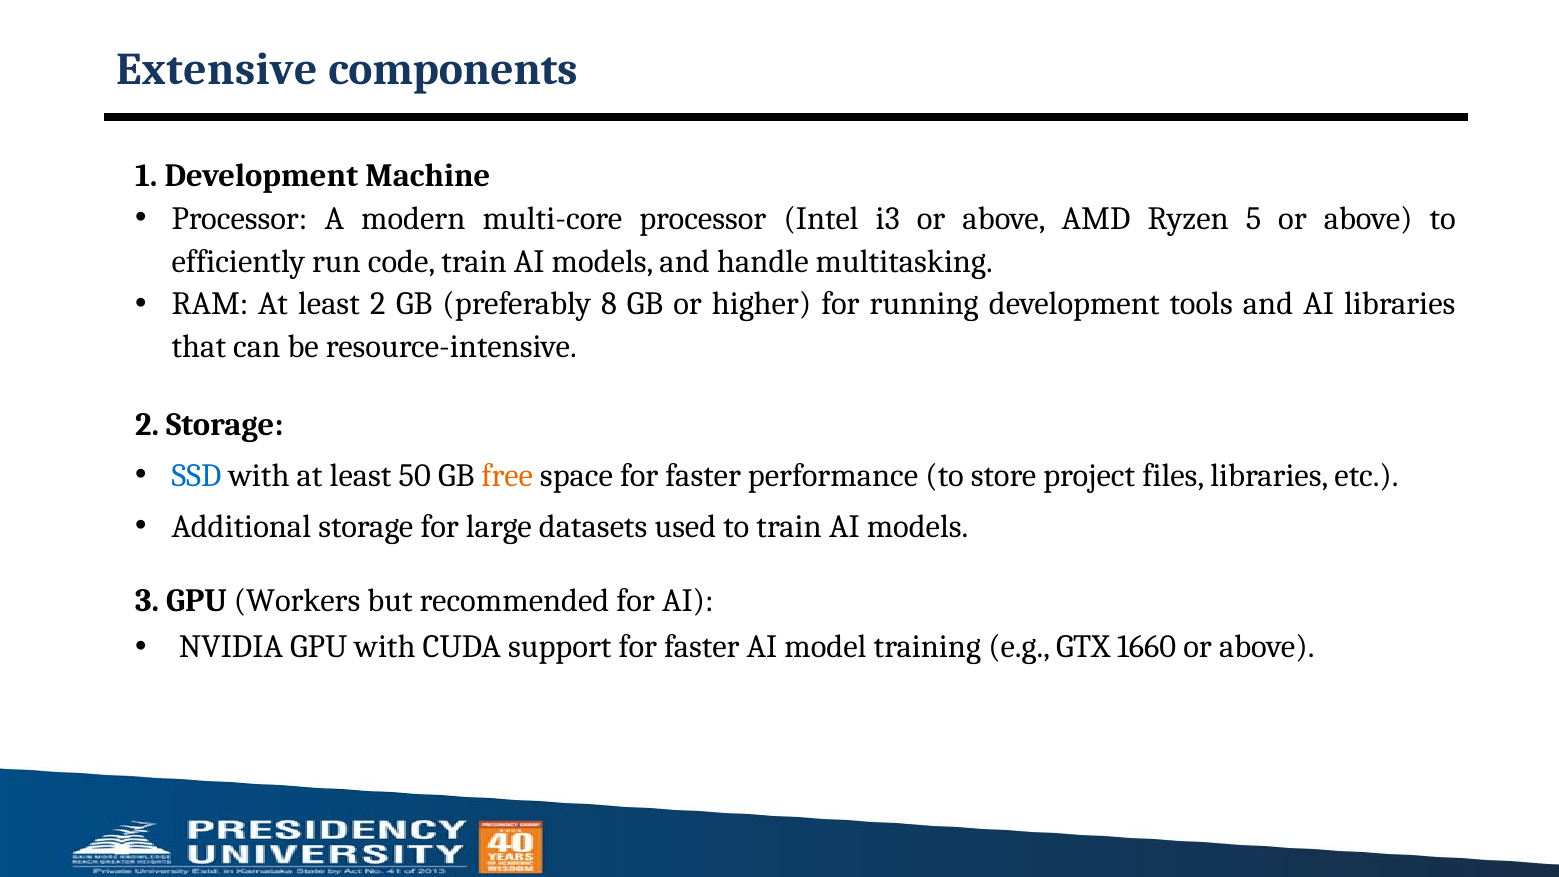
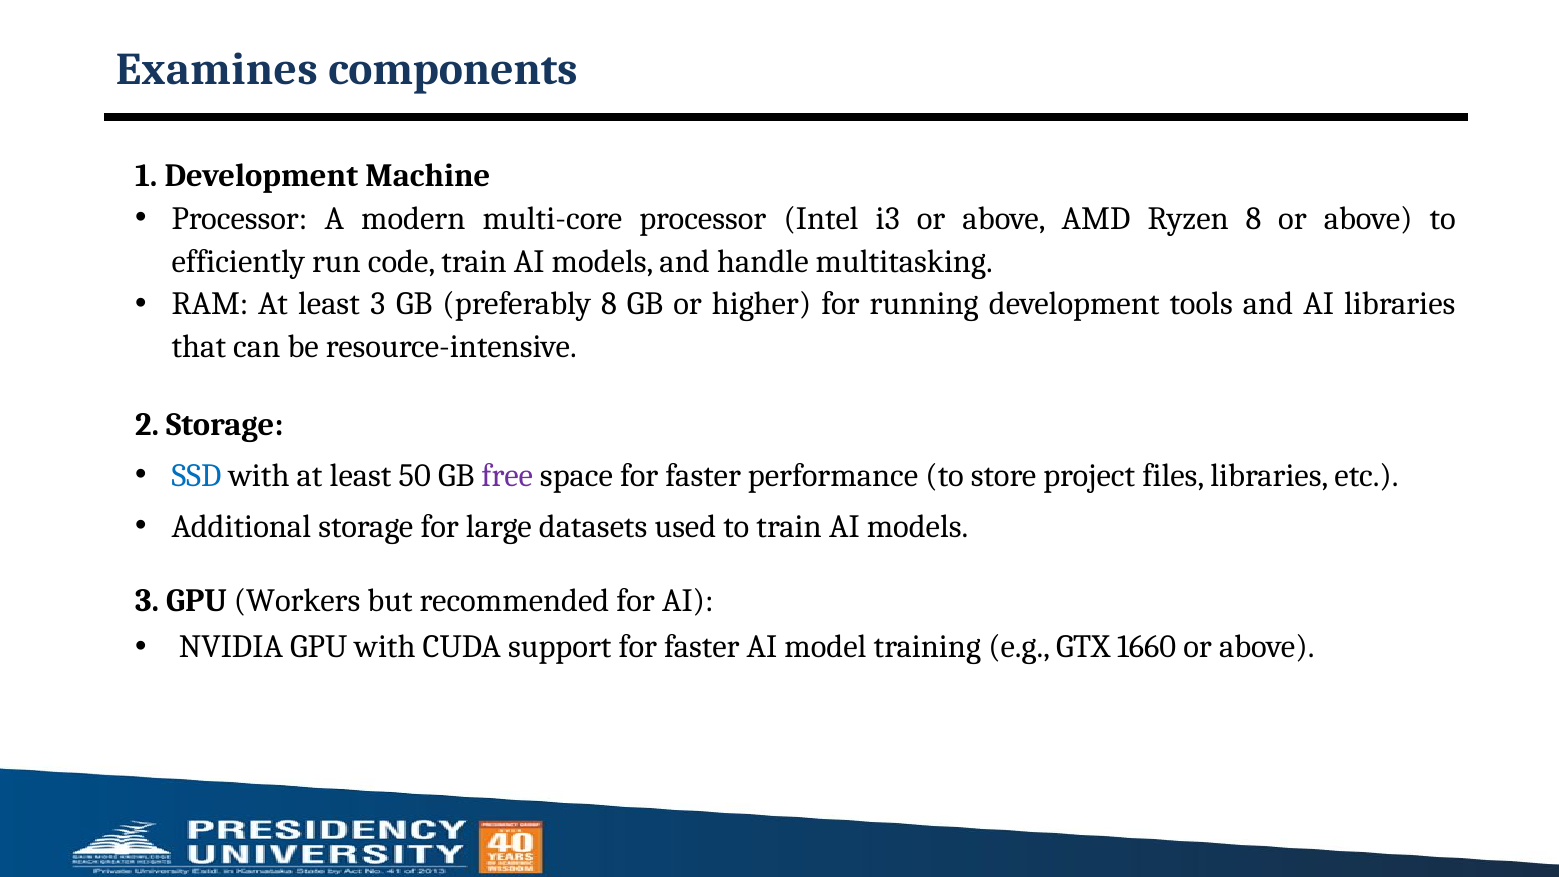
Extensive: Extensive -> Examines
Ryzen 5: 5 -> 8
least 2: 2 -> 3
free colour: orange -> purple
